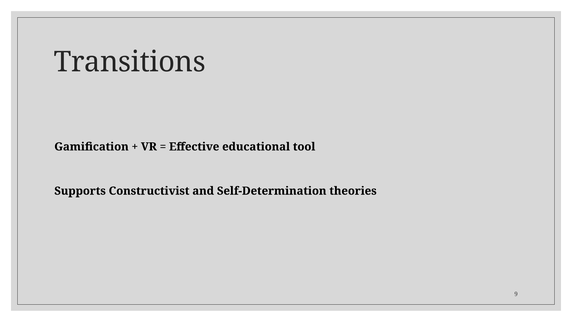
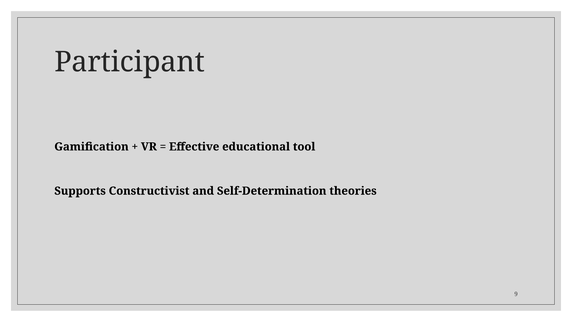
Transitions: Transitions -> Participant
